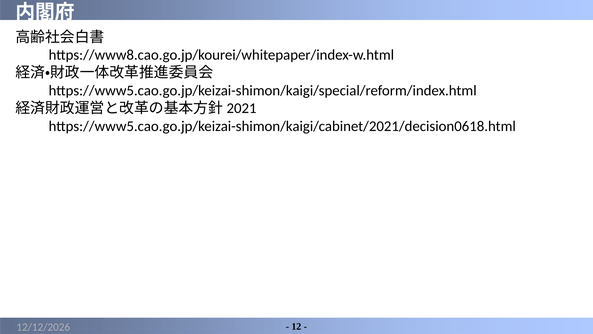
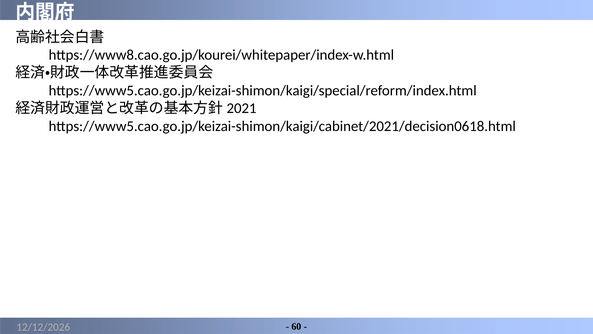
12: 12 -> 60
